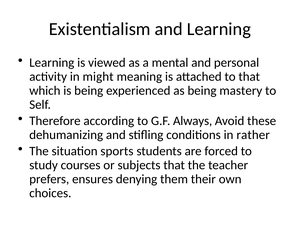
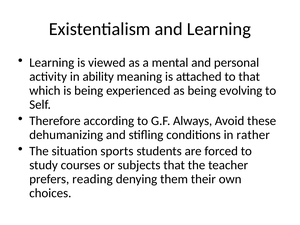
might: might -> ability
mastery: mastery -> evolving
ensures: ensures -> reading
